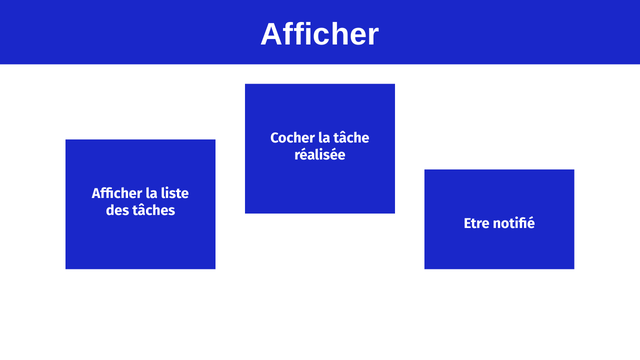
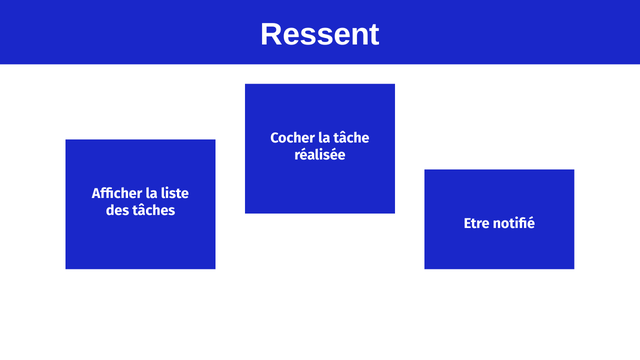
Afficher at (320, 34): Afficher -> Ressent
